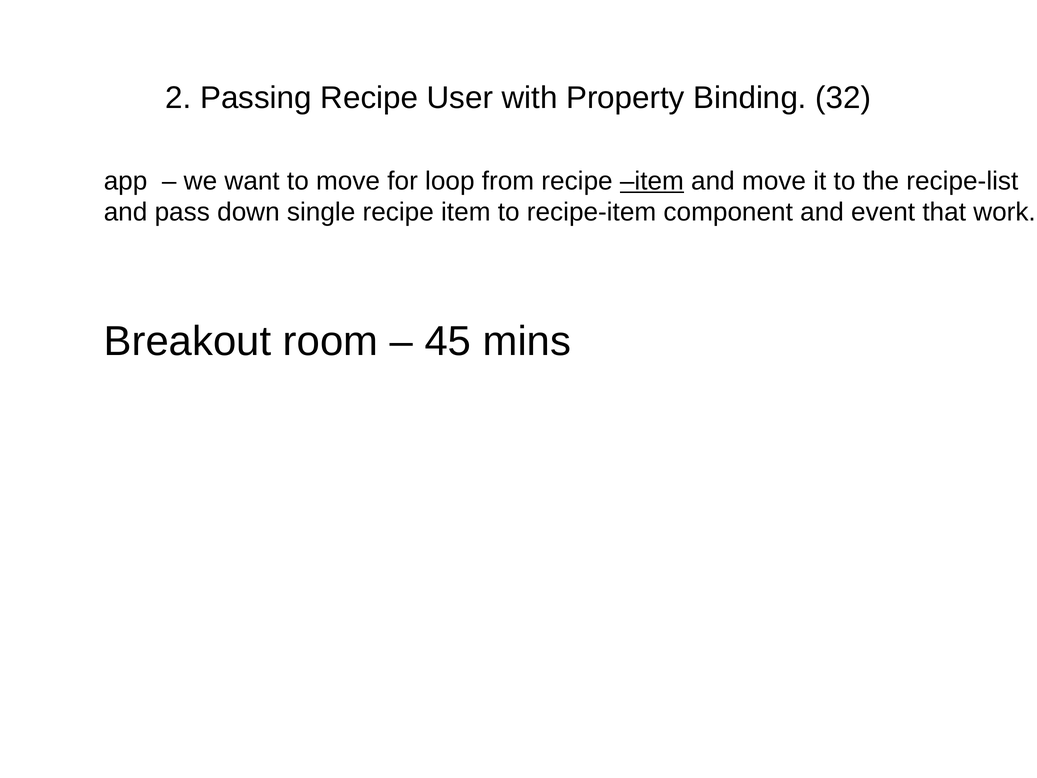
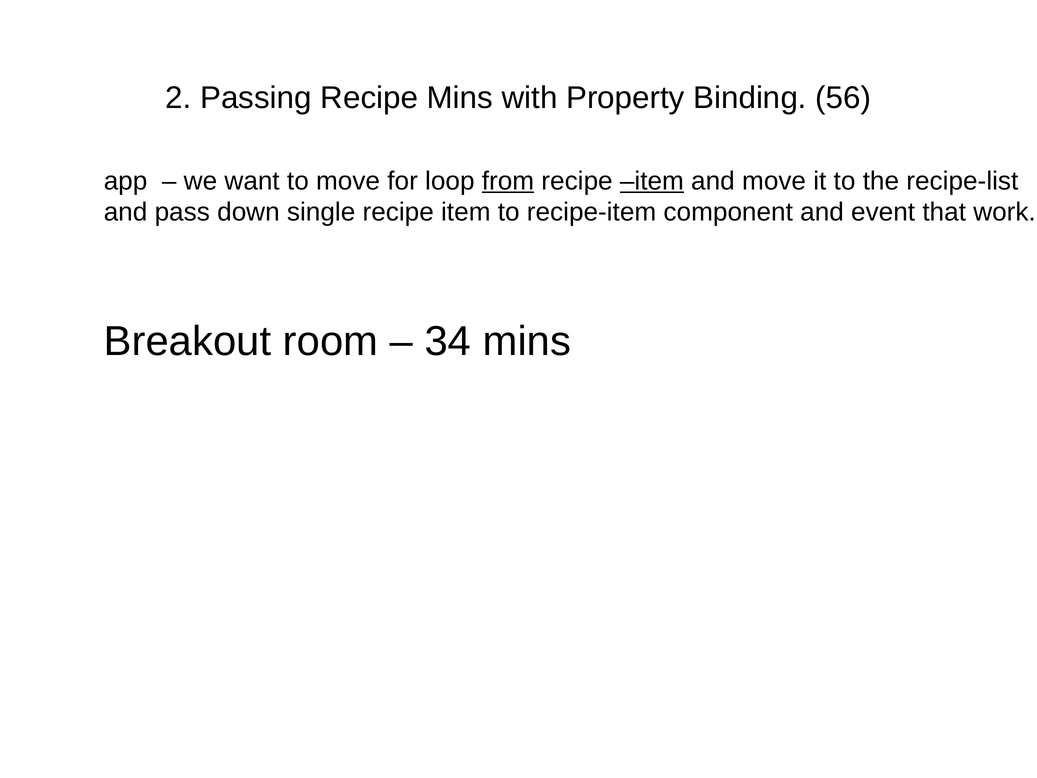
Recipe User: User -> Mins
32: 32 -> 56
from underline: none -> present
45: 45 -> 34
